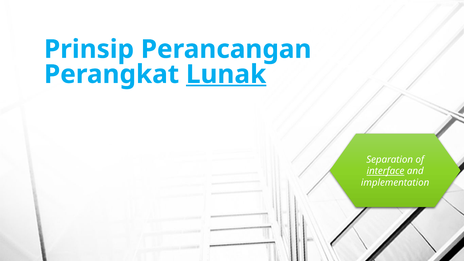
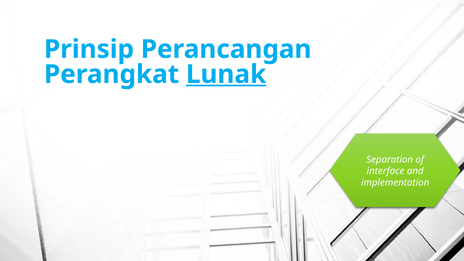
interface underline: present -> none
